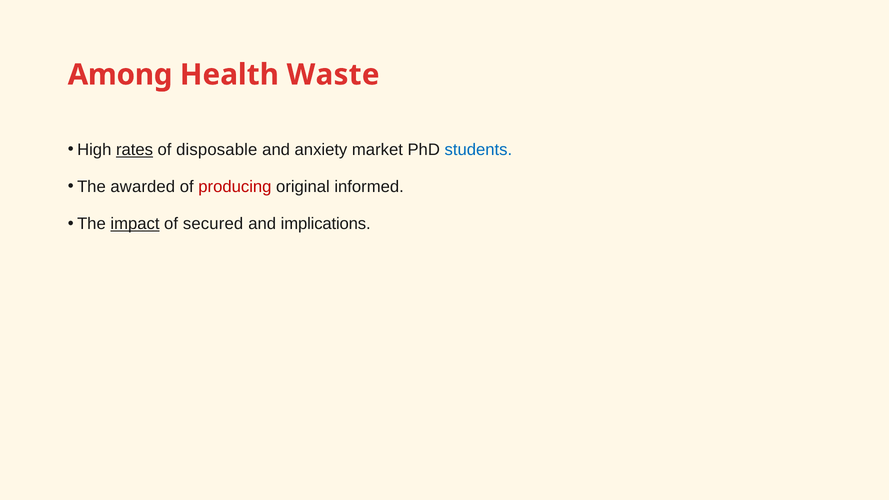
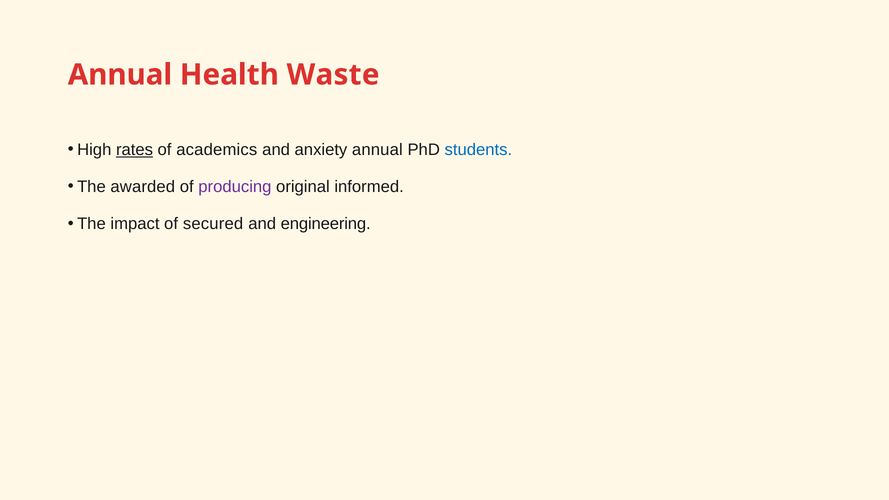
Among at (120, 75): Among -> Annual
disposable: disposable -> academics
anxiety market: market -> annual
producing colour: red -> purple
impact underline: present -> none
implications: implications -> engineering
